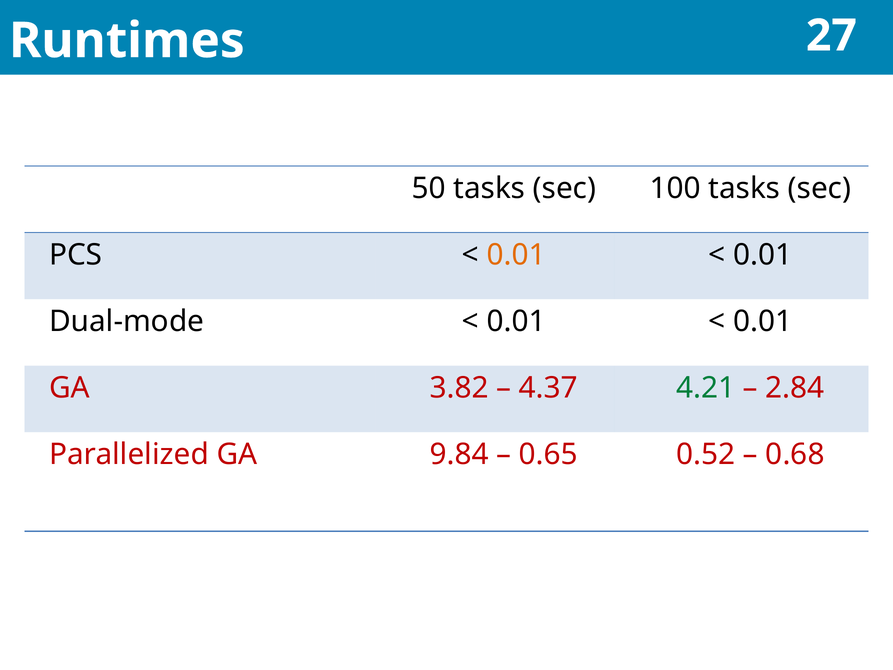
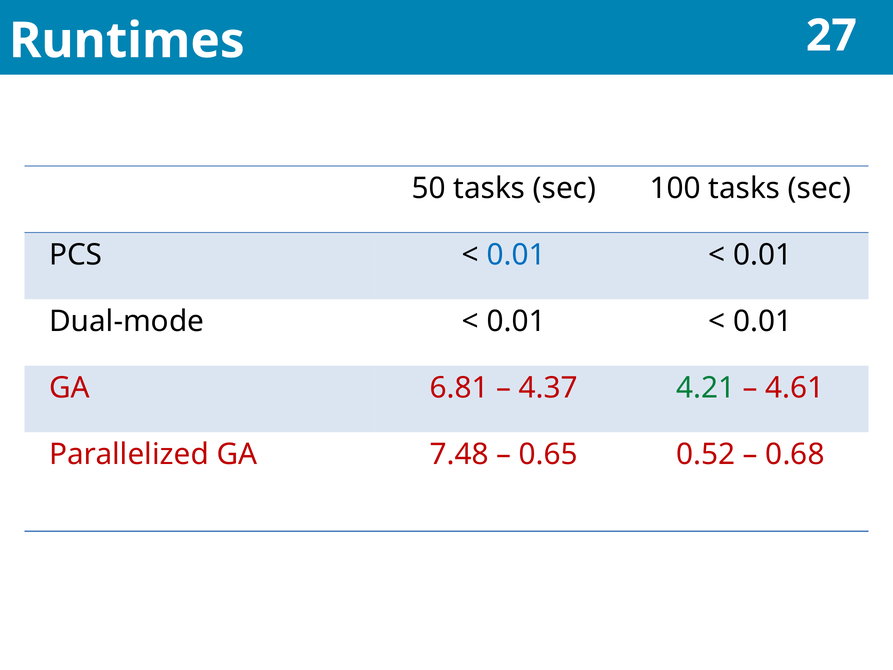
0.01 at (516, 255) colour: orange -> blue
3.82: 3.82 -> 6.81
2.84: 2.84 -> 4.61
9.84: 9.84 -> 7.48
